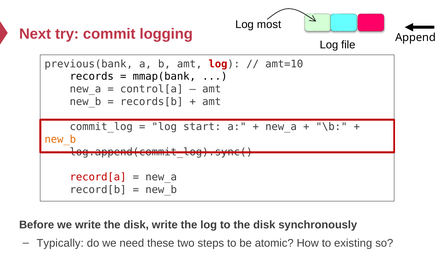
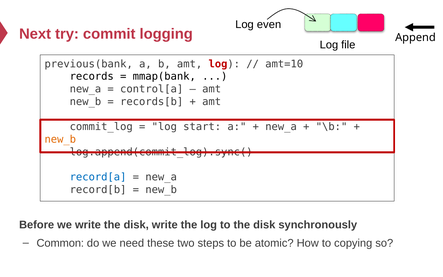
most: most -> even
record[a colour: red -> blue
Typically: Typically -> Common
existing: existing -> copying
